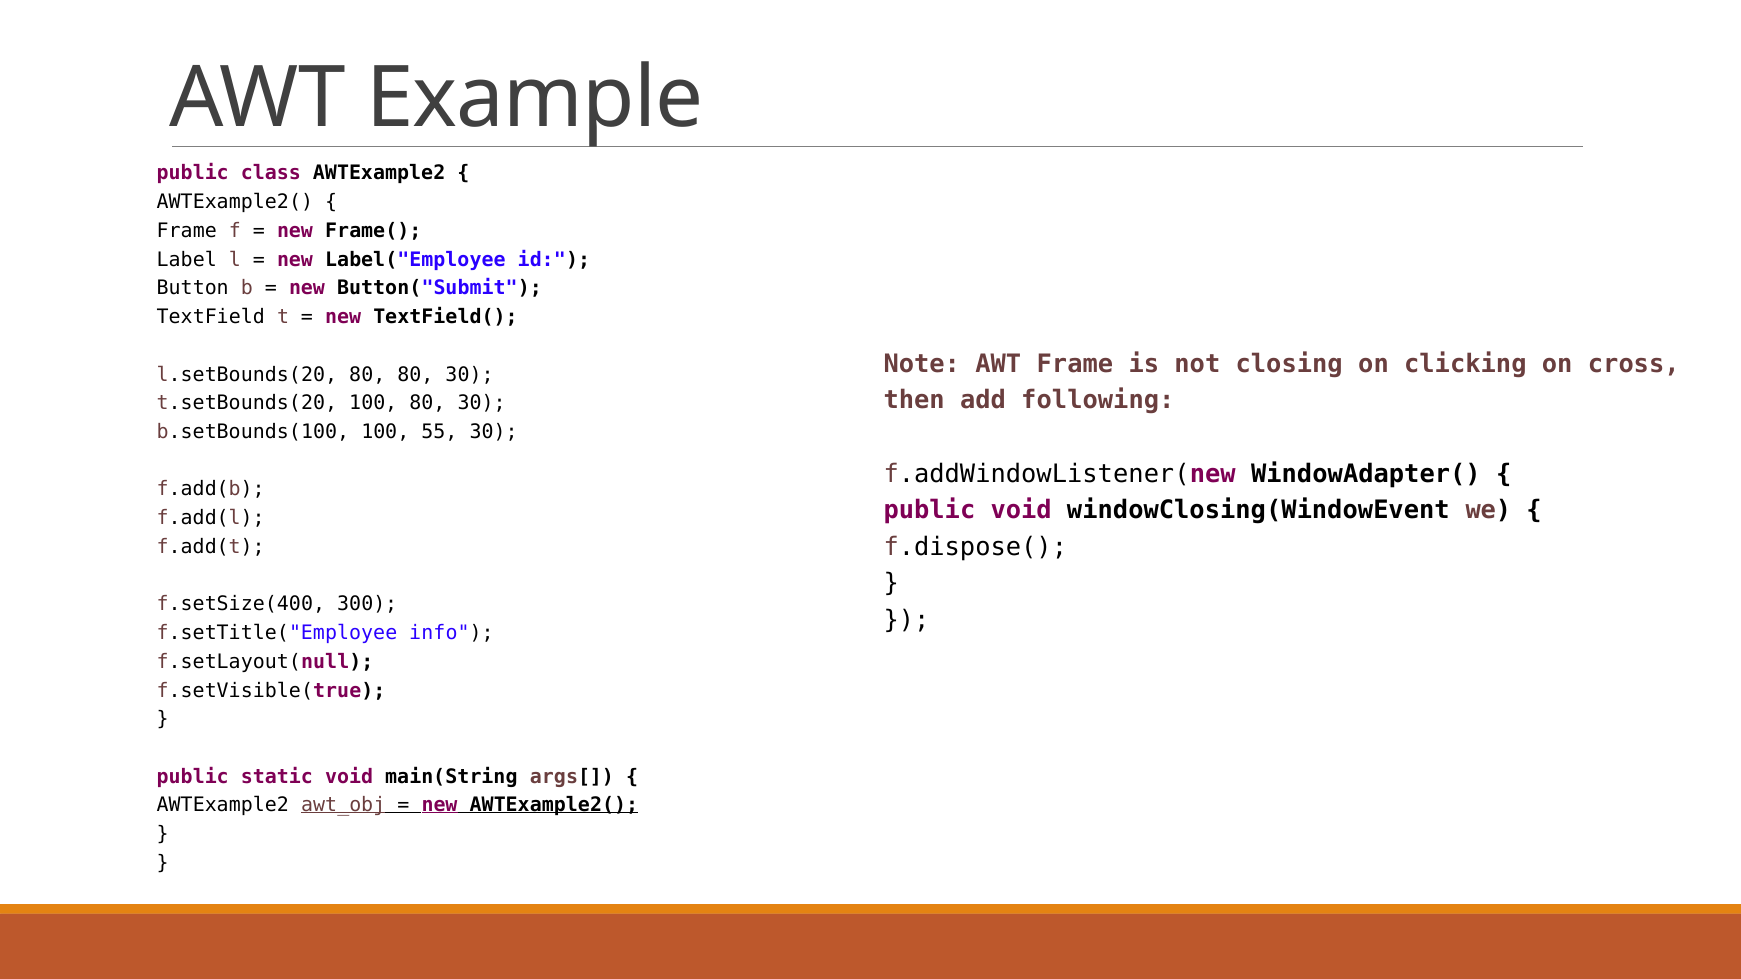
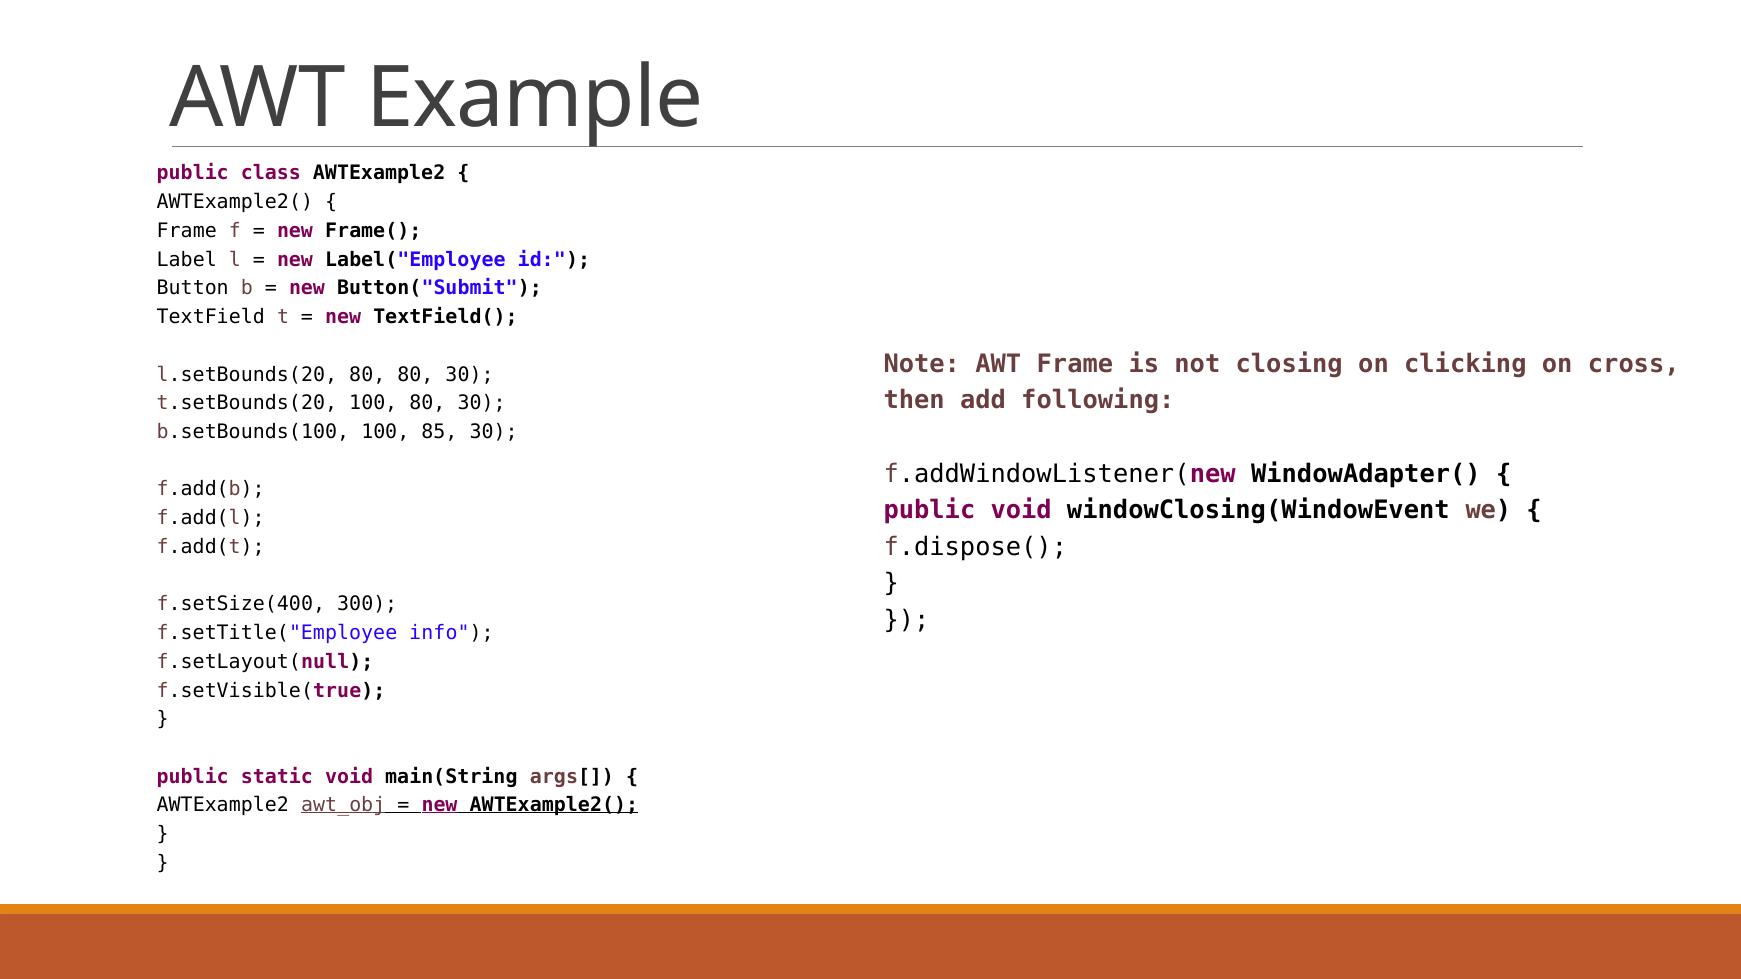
55: 55 -> 85
